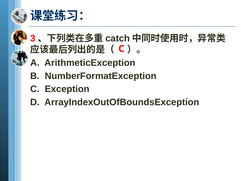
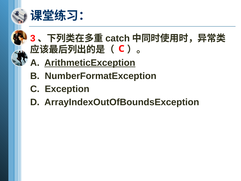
ArithmeticException underline: none -> present
